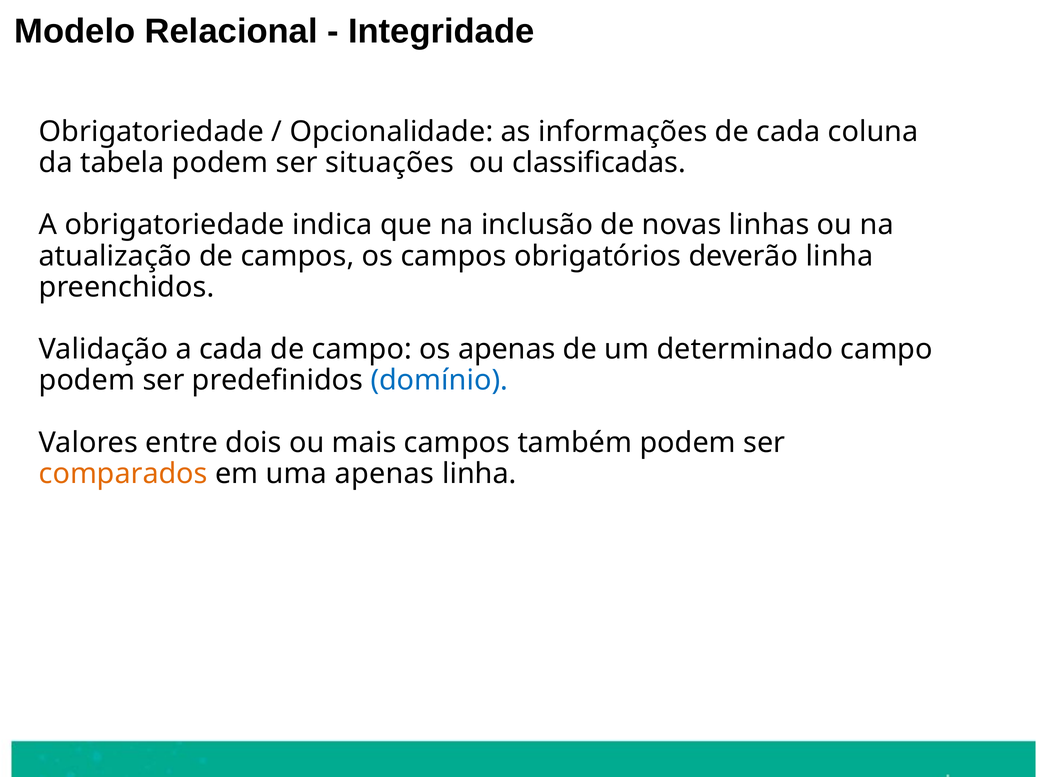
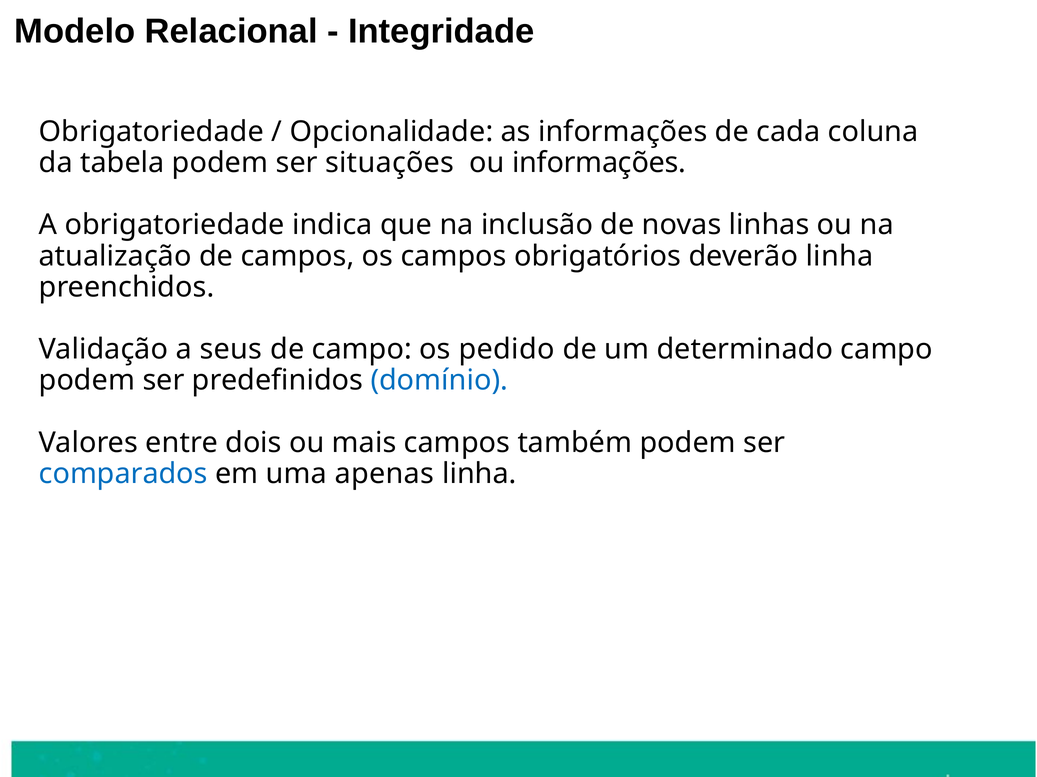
ou classificadas: classificadas -> informações
a cada: cada -> seus
os apenas: apenas -> pedido
comparados colour: orange -> blue
